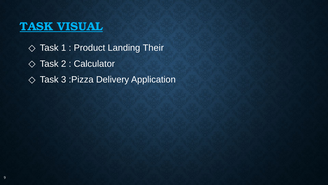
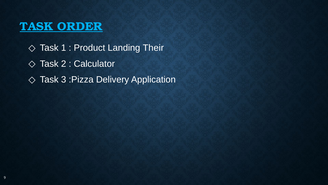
VISUAL: VISUAL -> ORDER
